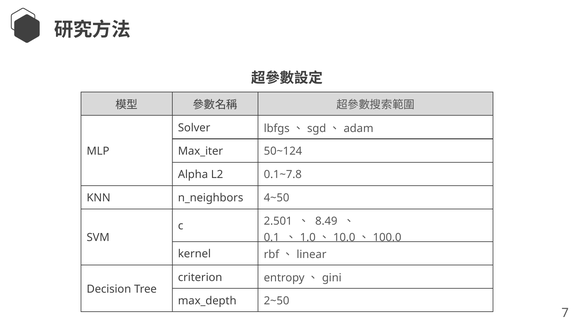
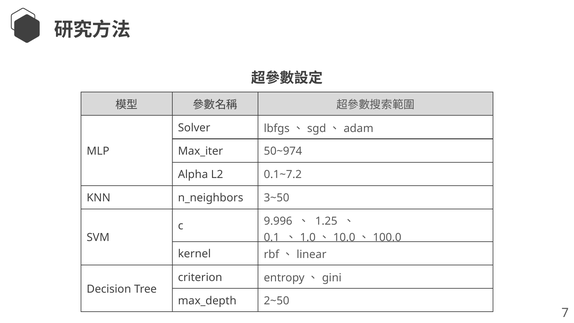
50~124: 50~124 -> 50~974
0.1~7.8: 0.1~7.8 -> 0.1~7.2
4~50: 4~50 -> 3~50
2.501: 2.501 -> 9.996
8.49: 8.49 -> 1.25
